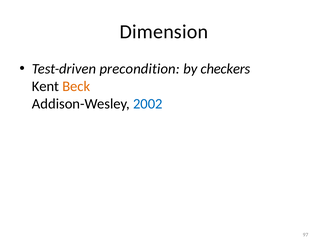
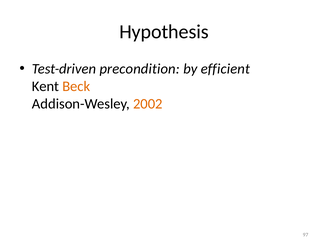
Dimension: Dimension -> Hypothesis
checkers: checkers -> efficient
2002 colour: blue -> orange
